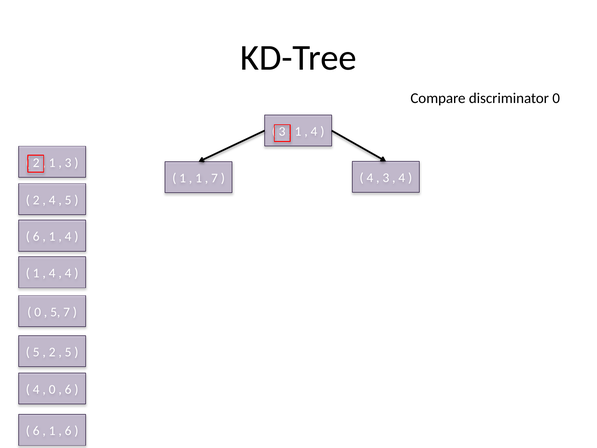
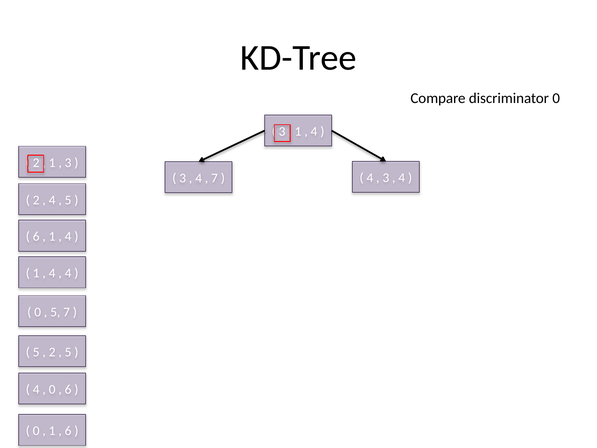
1 at (183, 178): 1 -> 3
1 at (199, 178): 1 -> 4
6 at (36, 431): 6 -> 0
